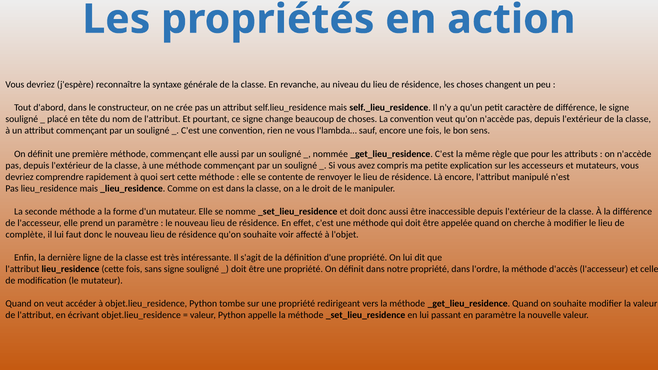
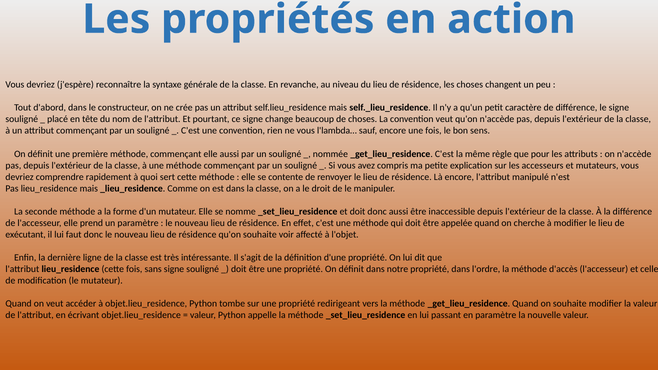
complète: complète -> exécutant
